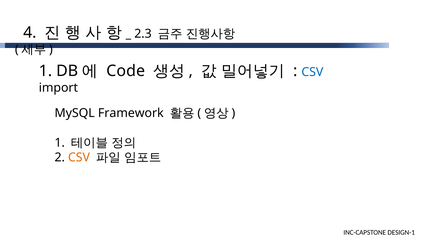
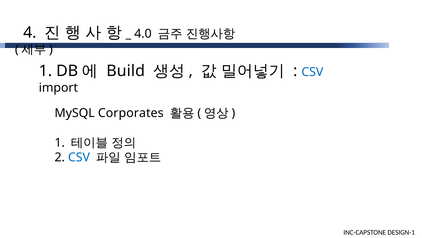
2.3: 2.3 -> 4.0
Code: Code -> Build
Framework: Framework -> Corporates
CSV at (79, 157) colour: orange -> blue
